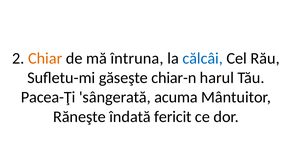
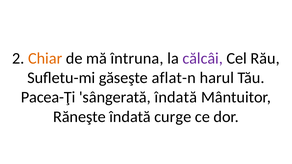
călcâi colour: blue -> purple
chiar-n: chiar-n -> aflat-n
sângerată acuma: acuma -> îndată
fericit: fericit -> curge
